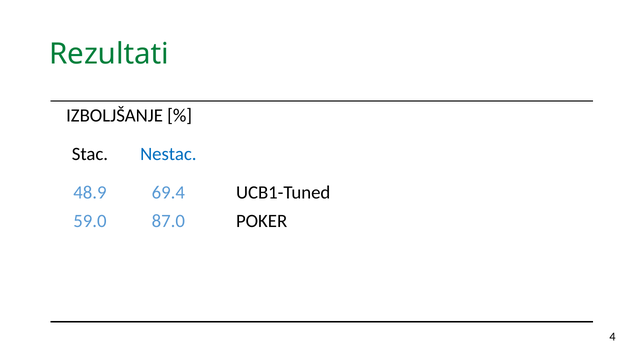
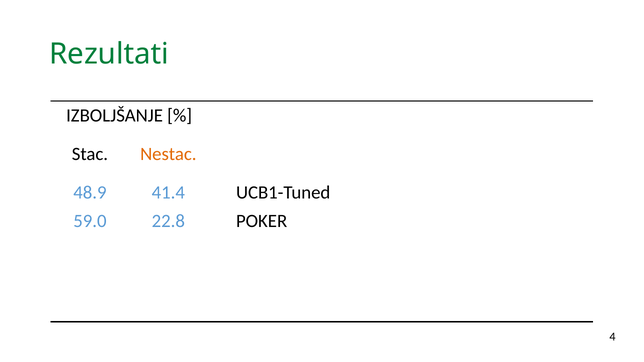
Nestac colour: blue -> orange
69.4: 69.4 -> 41.4
87.0: 87.0 -> 22.8
